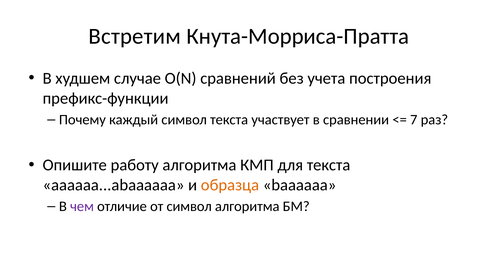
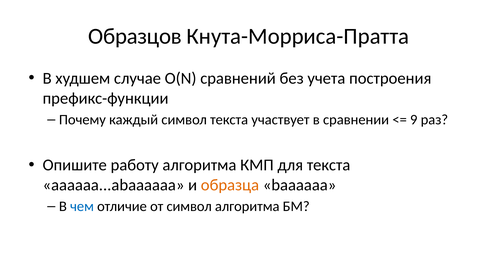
Встретим: Встретим -> Образцов
7: 7 -> 9
чем colour: purple -> blue
